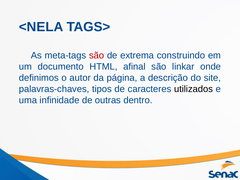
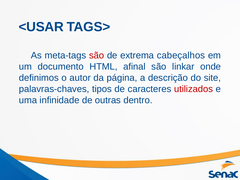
<NELA: <NELA -> <USAR
construindo: construindo -> cabeçalhos
utilizados colour: black -> red
